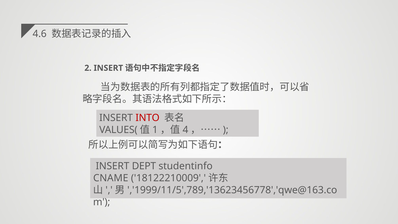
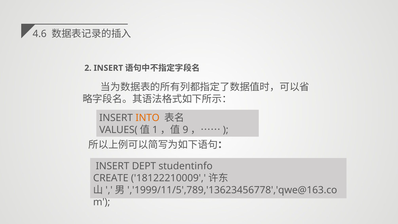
INTO colour: red -> orange
4: 4 -> 9
CNAME: CNAME -> CREATE
